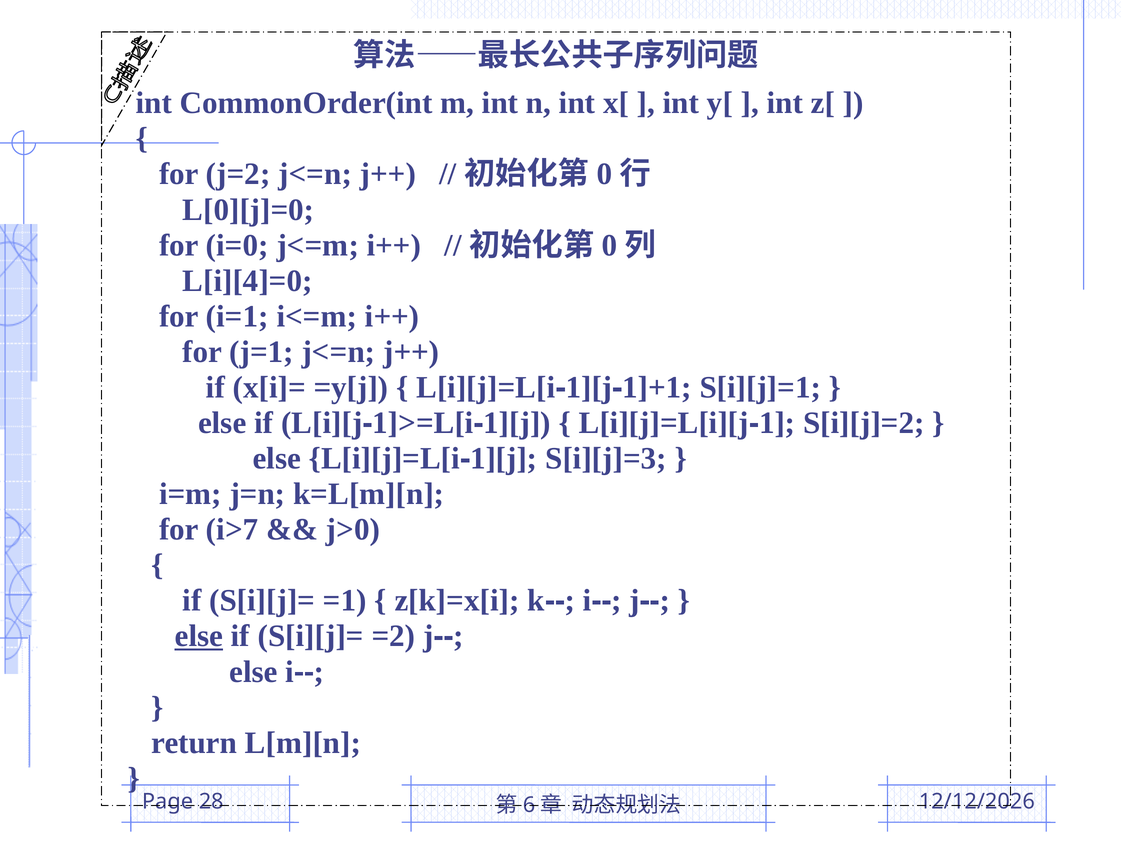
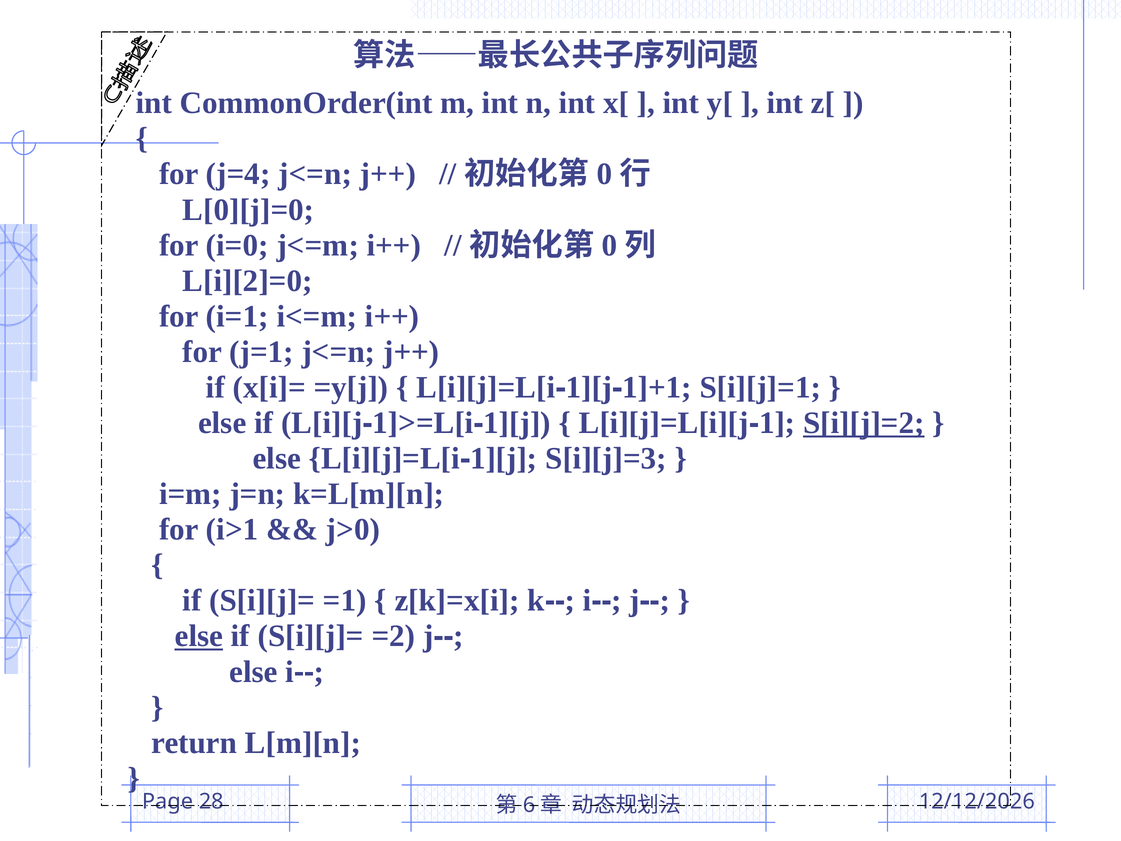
j=2: j=2 -> j=4
L[i][4]=0: L[i][4]=0 -> L[i][2]=0
S[i][j]=2 underline: none -> present
i>7: i>7 -> i>1
